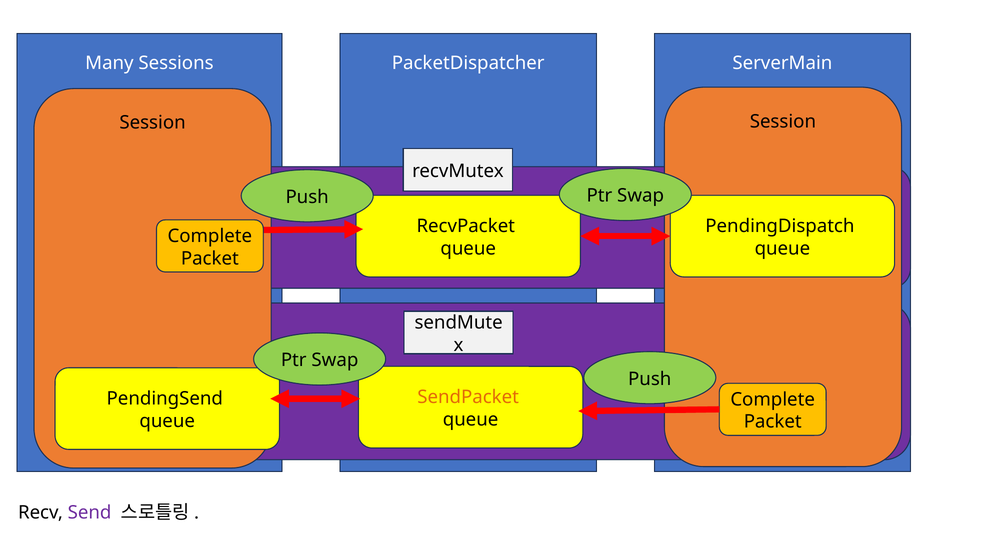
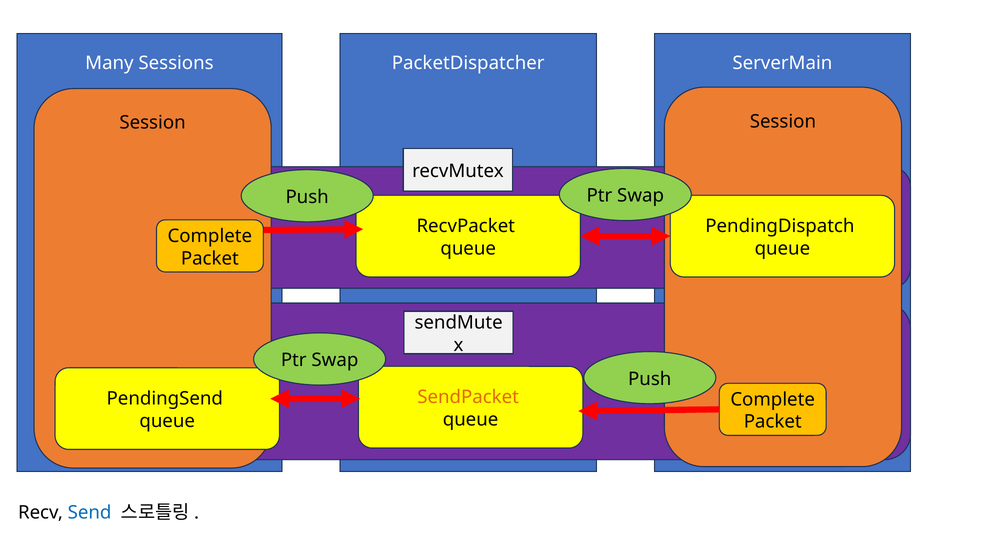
Send colour: purple -> blue
